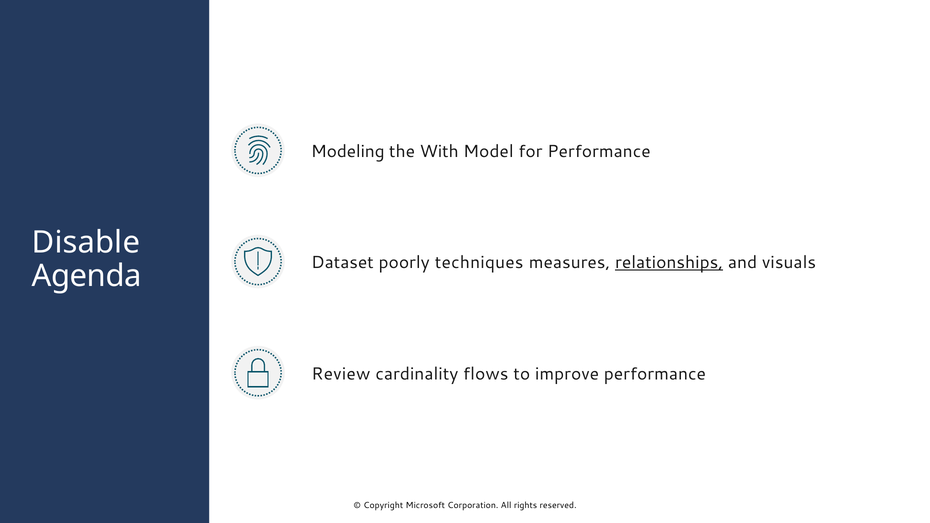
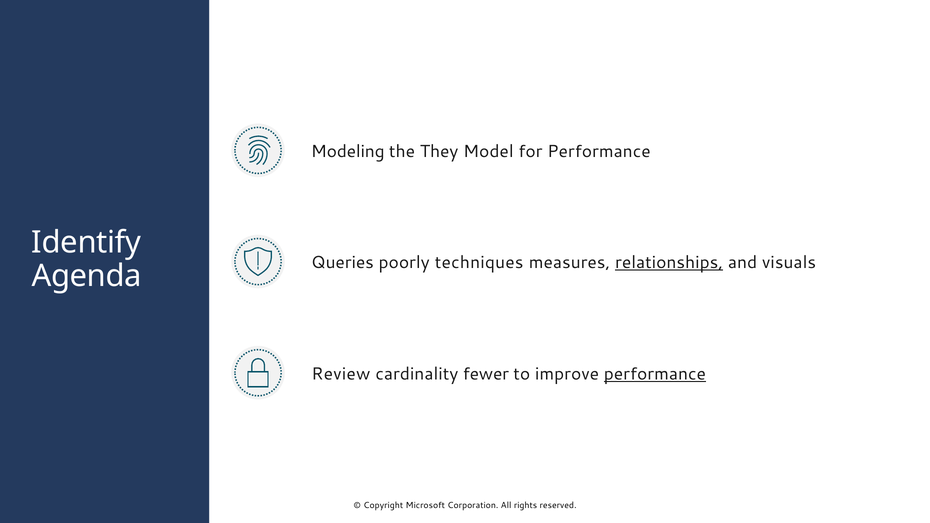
With: With -> They
Disable: Disable -> Identify
Dataset: Dataset -> Queries
flows: flows -> fewer
performance at (655, 374) underline: none -> present
